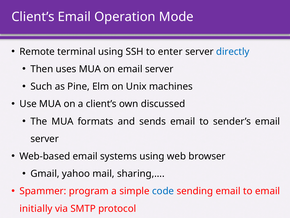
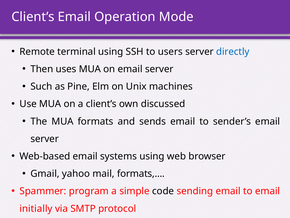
enter: enter -> users
sharing,…: sharing,… -> formats,…
code colour: blue -> black
